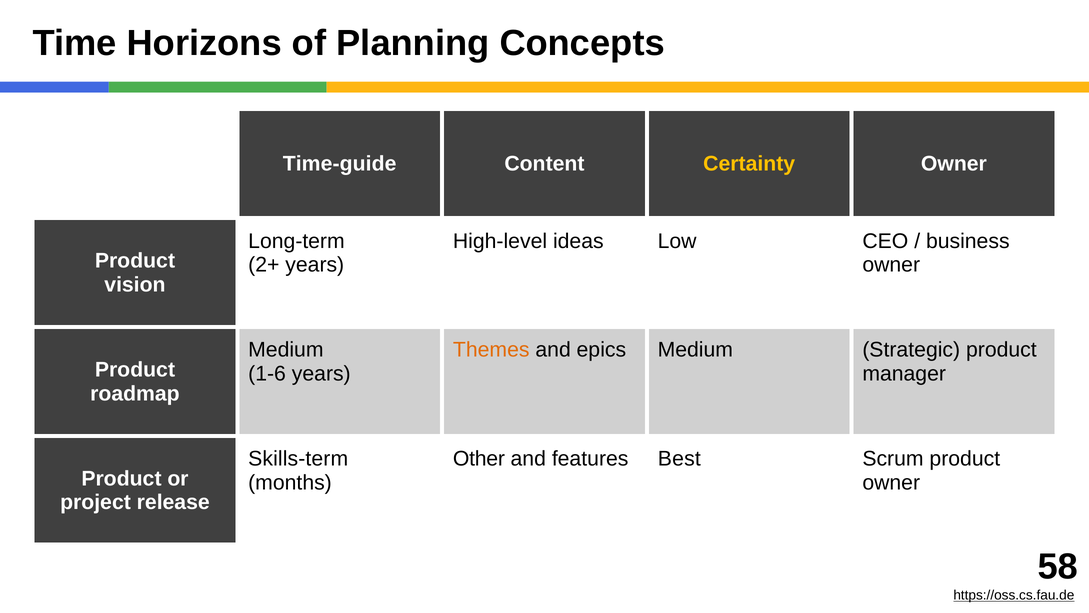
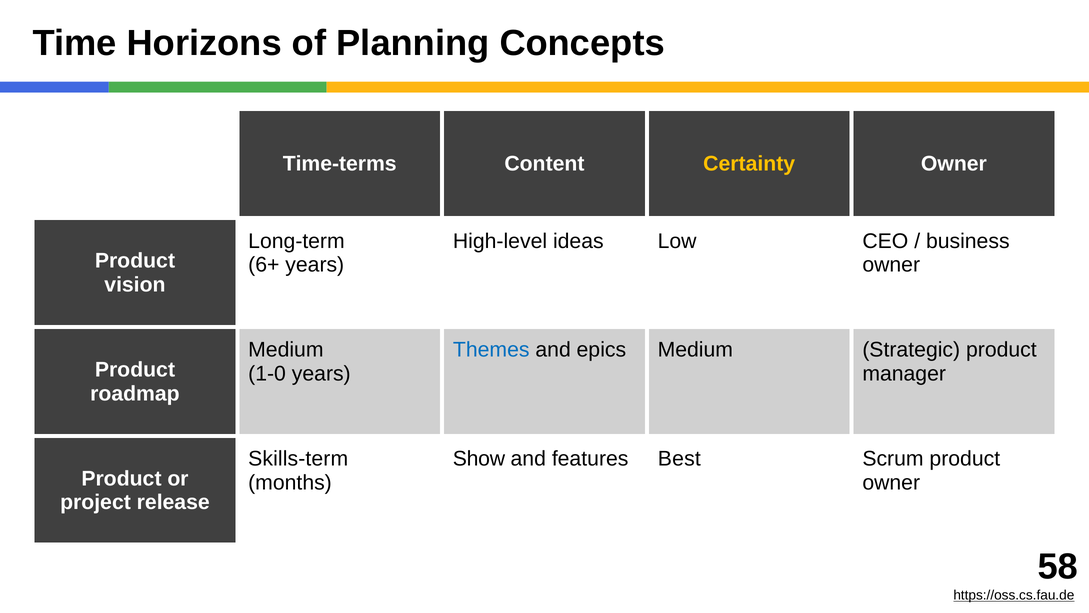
Time-guide: Time-guide -> Time-terms
2+: 2+ -> 6+
Themes colour: orange -> blue
1-6: 1-6 -> 1-0
Other: Other -> Show
